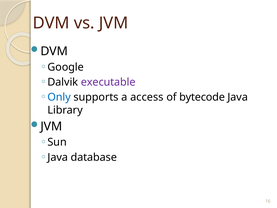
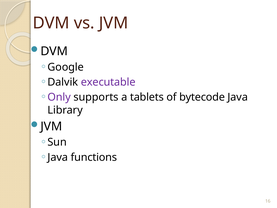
Only colour: blue -> purple
access: access -> tablets
database: database -> functions
